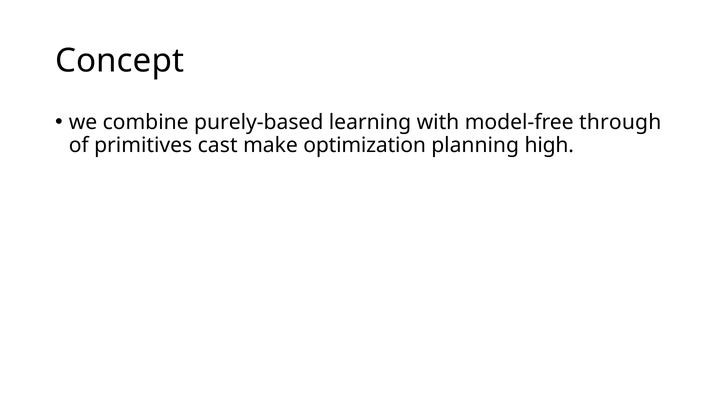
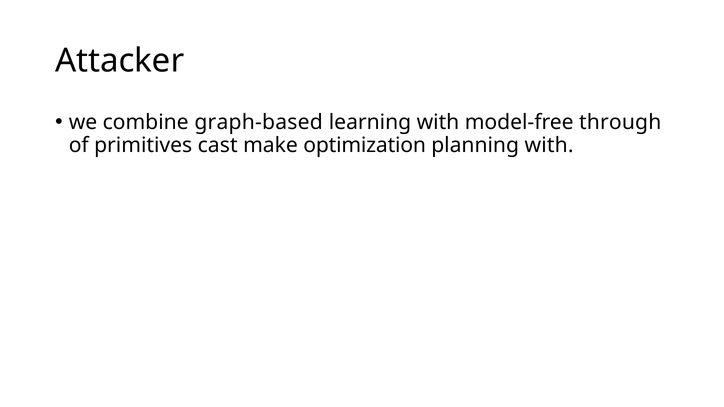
Concept: Concept -> Attacker
purely-based: purely-based -> graph-based
planning high: high -> with
